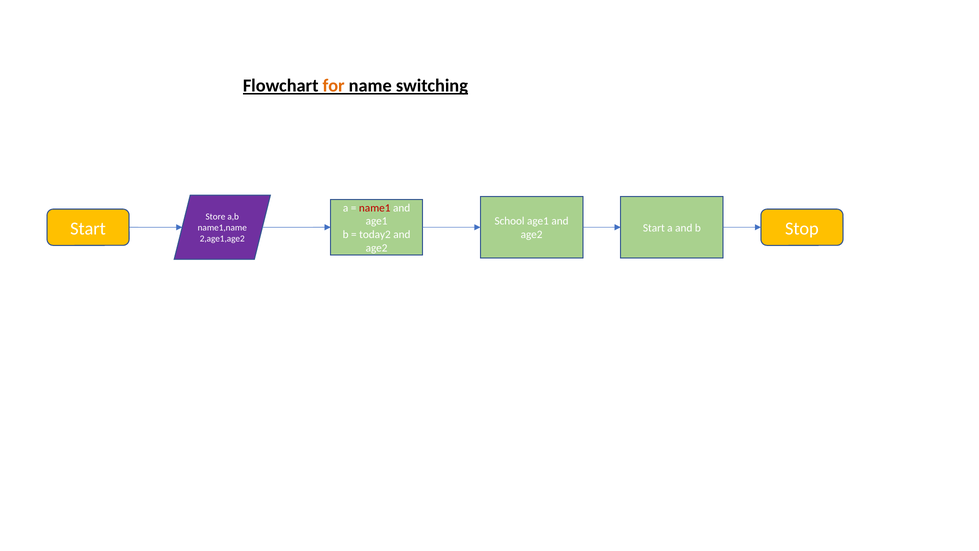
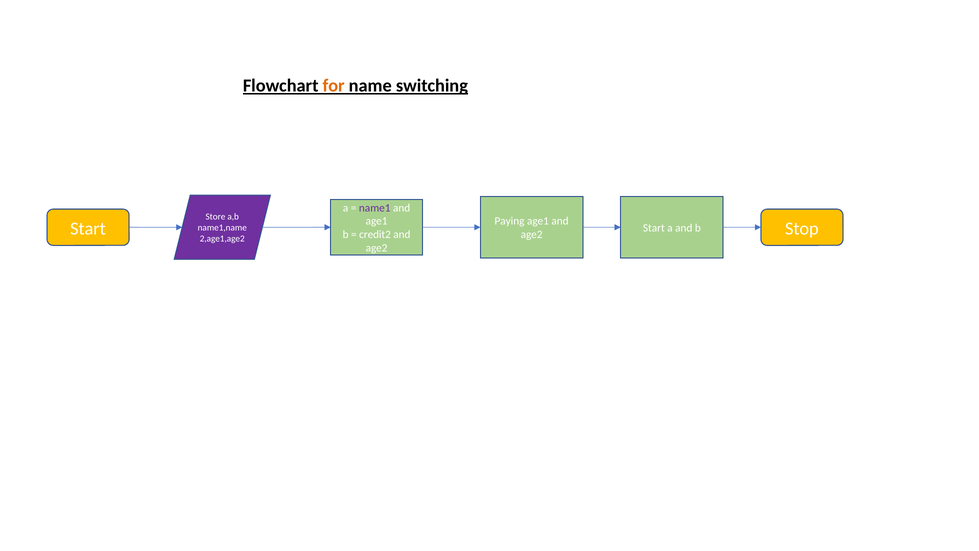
name1 colour: red -> purple
School: School -> Paying
today2: today2 -> credit2
